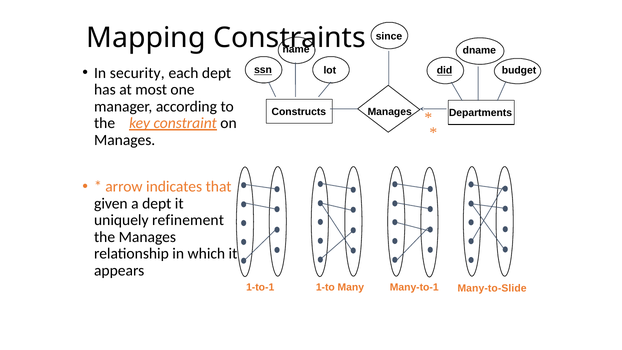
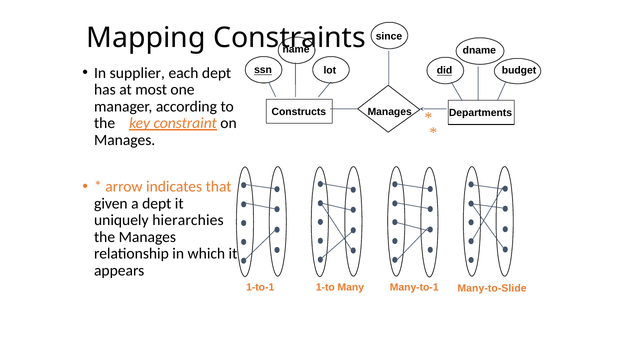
security: security -> supplier
refinement: refinement -> hierarchies
